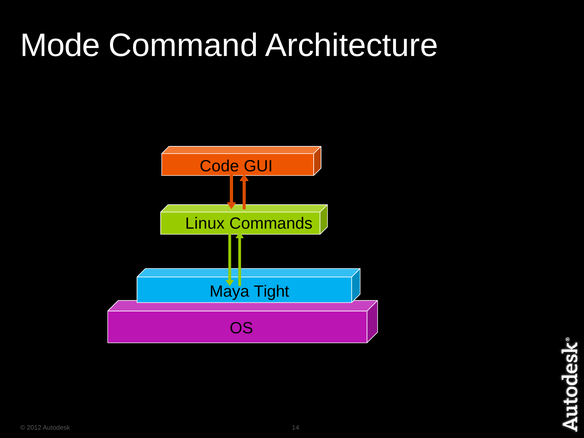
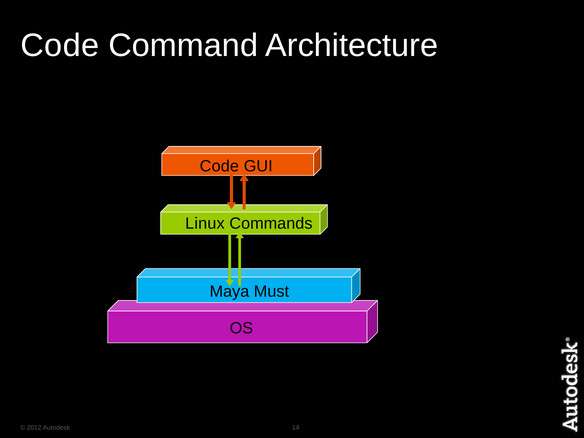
Mode at (60, 46): Mode -> Code
Tight: Tight -> Must
